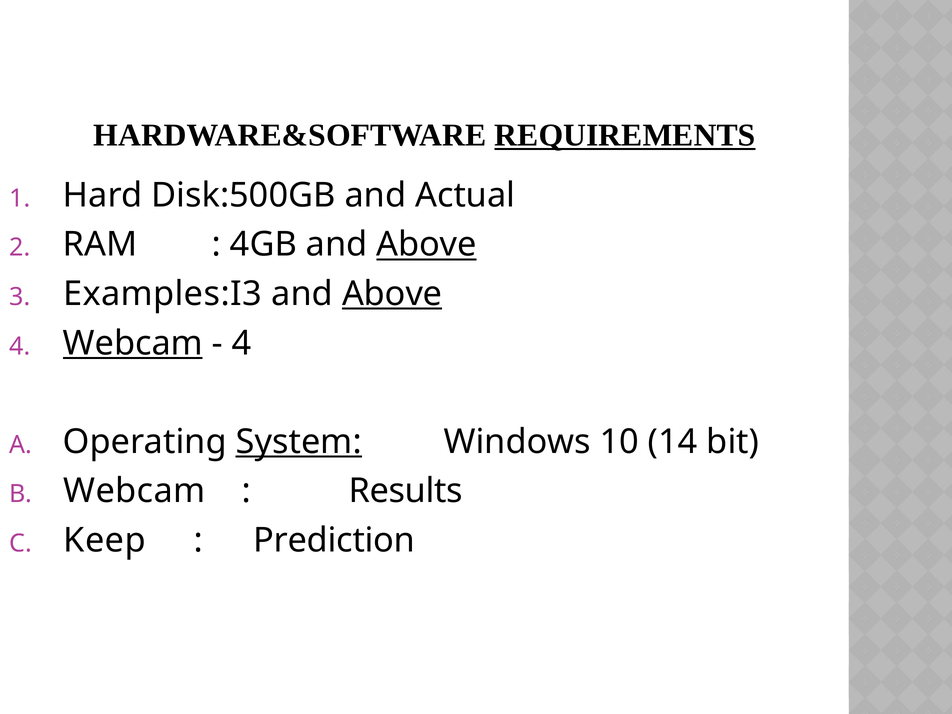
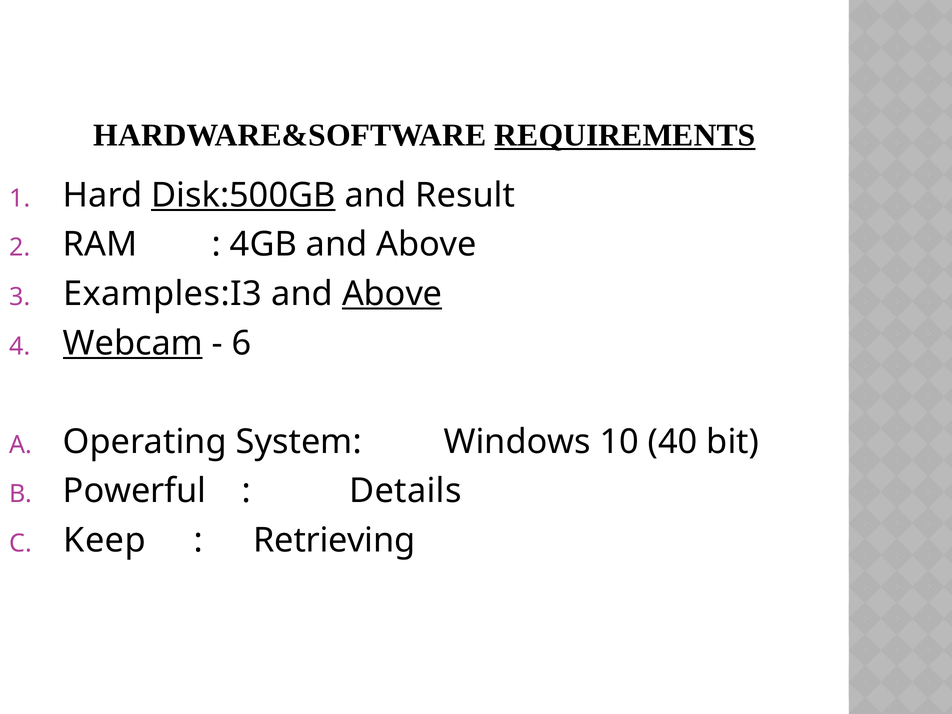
Disk:500GB underline: none -> present
Actual: Actual -> Result
Above at (427, 245) underline: present -> none
4 at (241, 343): 4 -> 6
System underline: present -> none
14: 14 -> 40
Webcam at (134, 491): Webcam -> Powerful
Results: Results -> Details
Prediction: Prediction -> Retrieving
